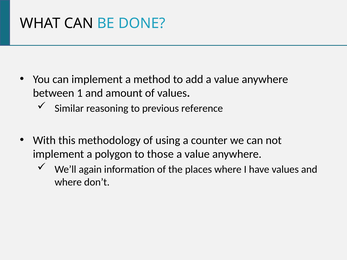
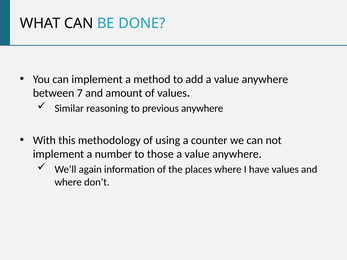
1: 1 -> 7
previous reference: reference -> anywhere
polygon: polygon -> number
